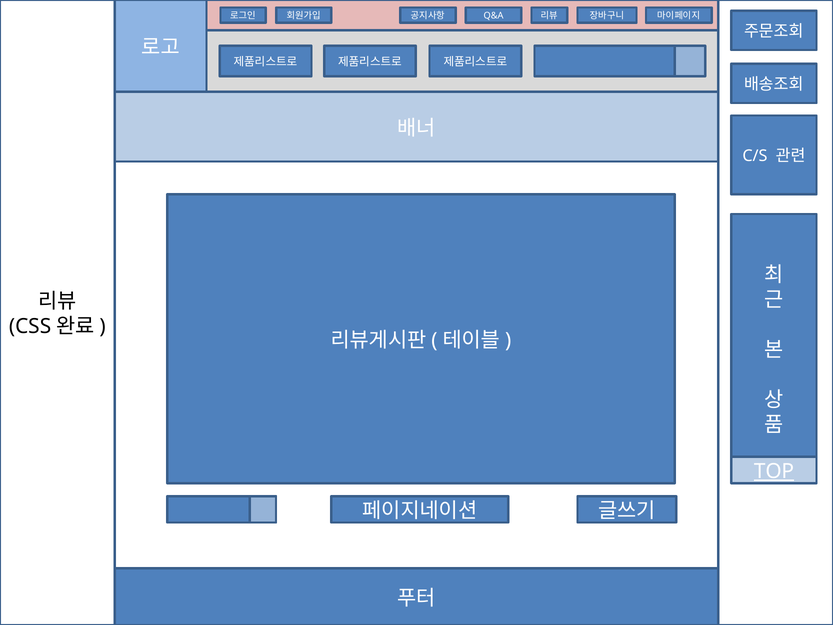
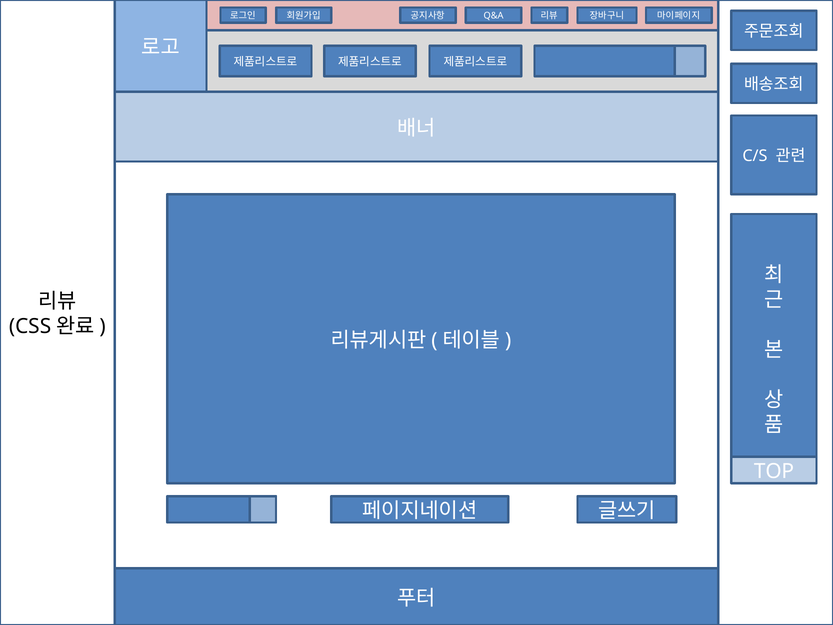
TOP underline: present -> none
